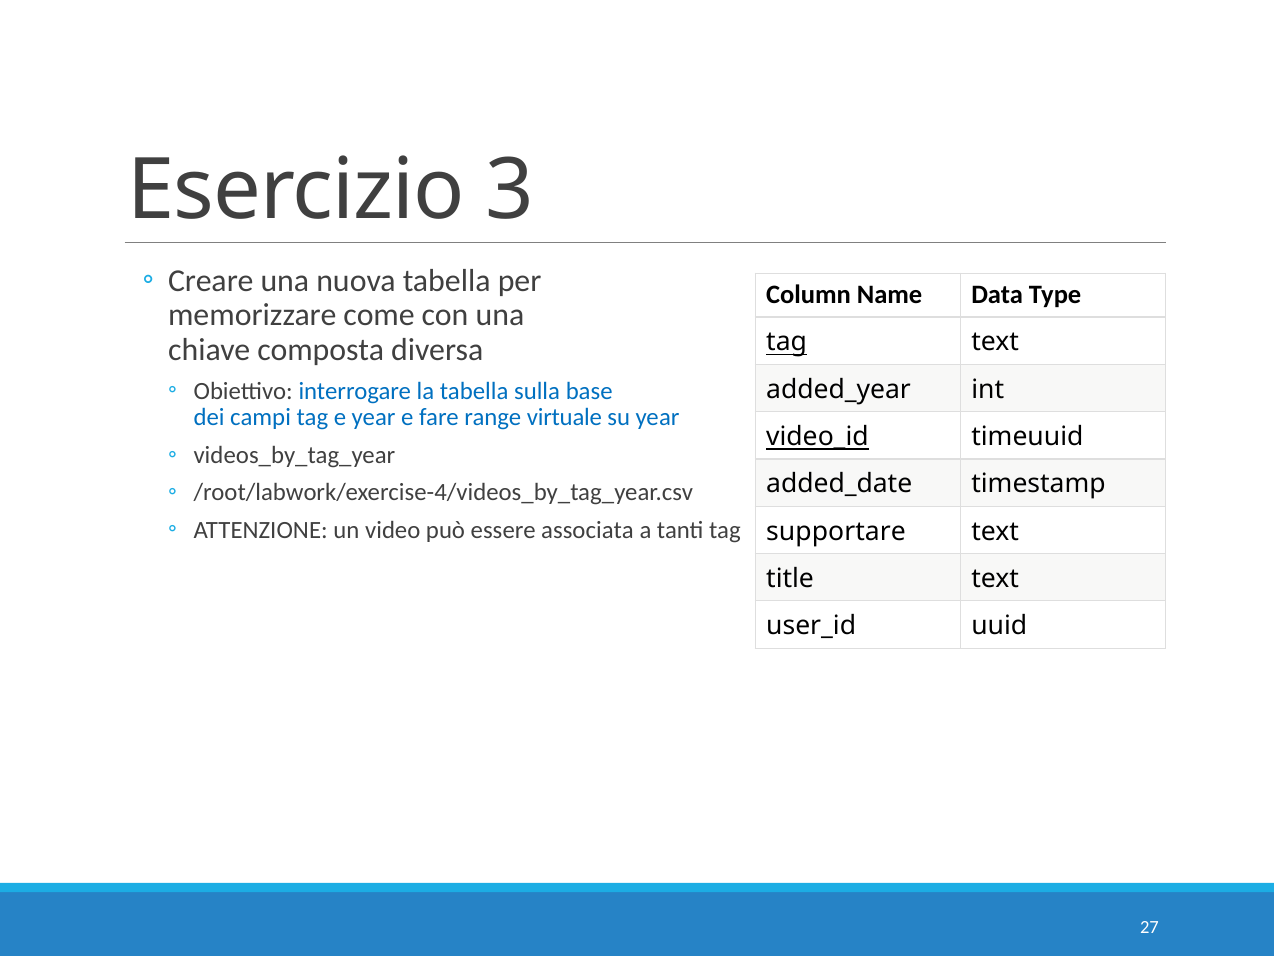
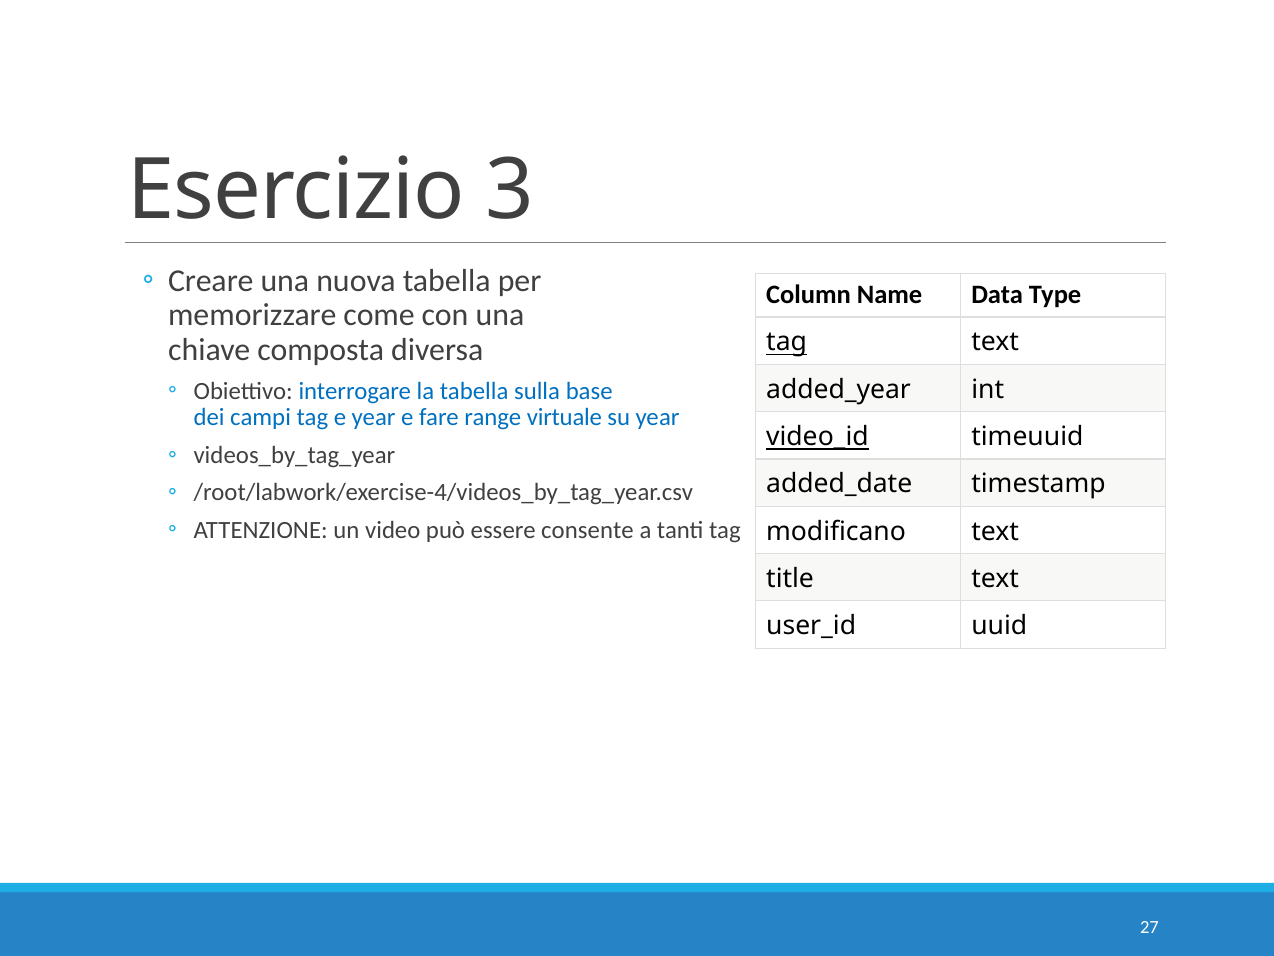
associata: associata -> consente
supportare: supportare -> modificano
